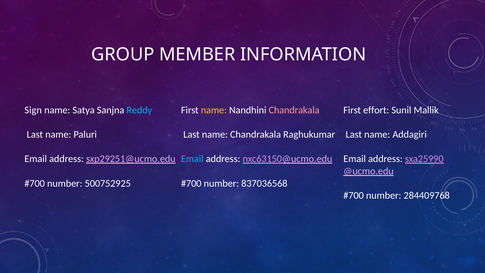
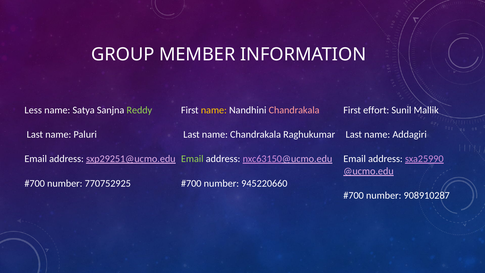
Sign: Sign -> Less
Reddy colour: light blue -> light green
Email at (192, 159) colour: light blue -> light green
500752925: 500752925 -> 770752925
837036568: 837036568 -> 945220660
284409768: 284409768 -> 908910287
